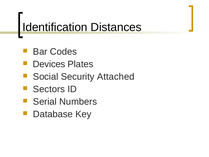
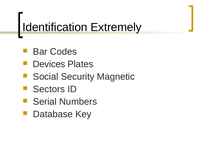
Distances: Distances -> Extremely
Attached: Attached -> Magnetic
